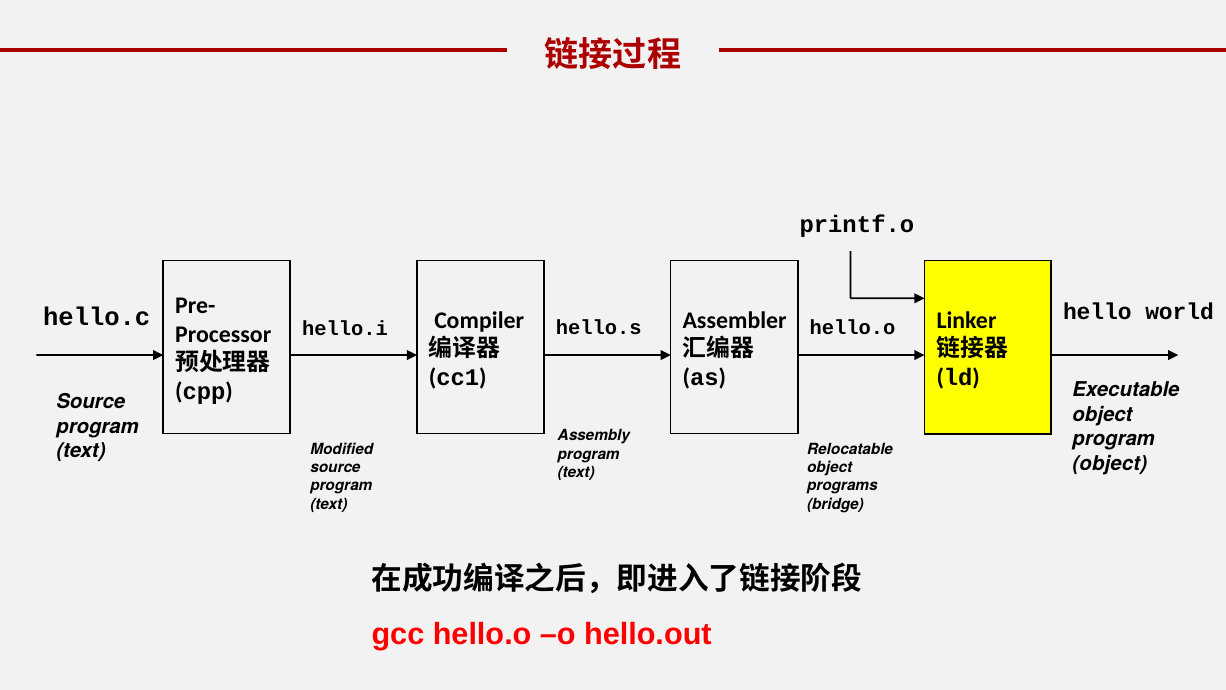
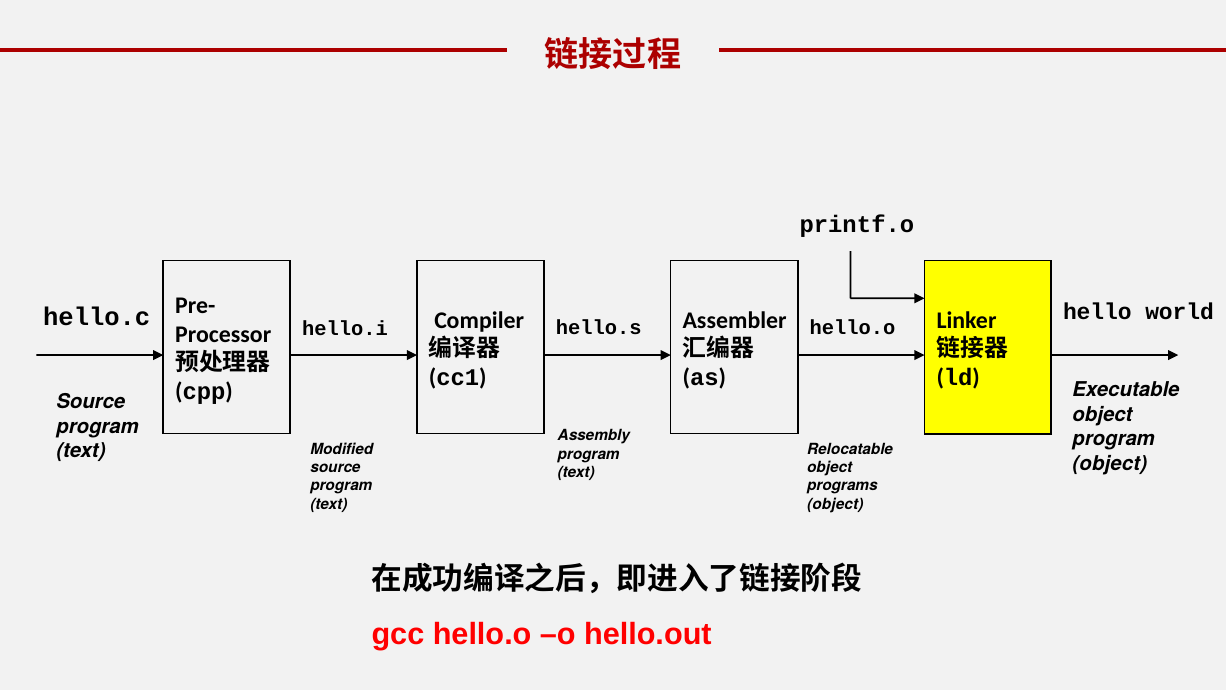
bridge at (835, 504): bridge -> object
